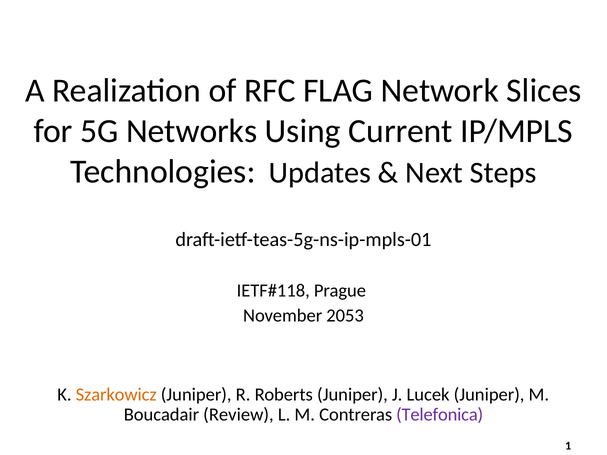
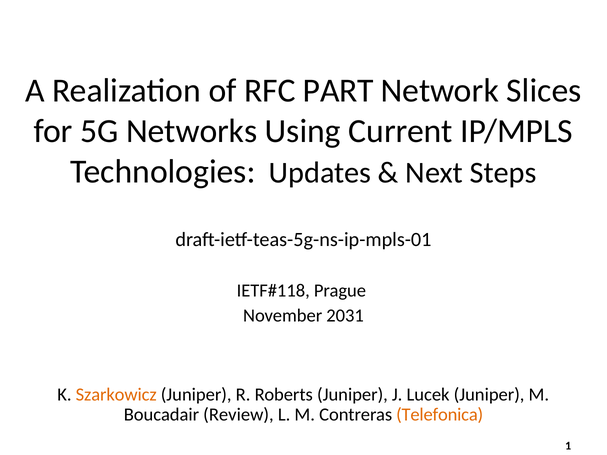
FLAG: FLAG -> PART
2053: 2053 -> 2031
Telefonica colour: purple -> orange
